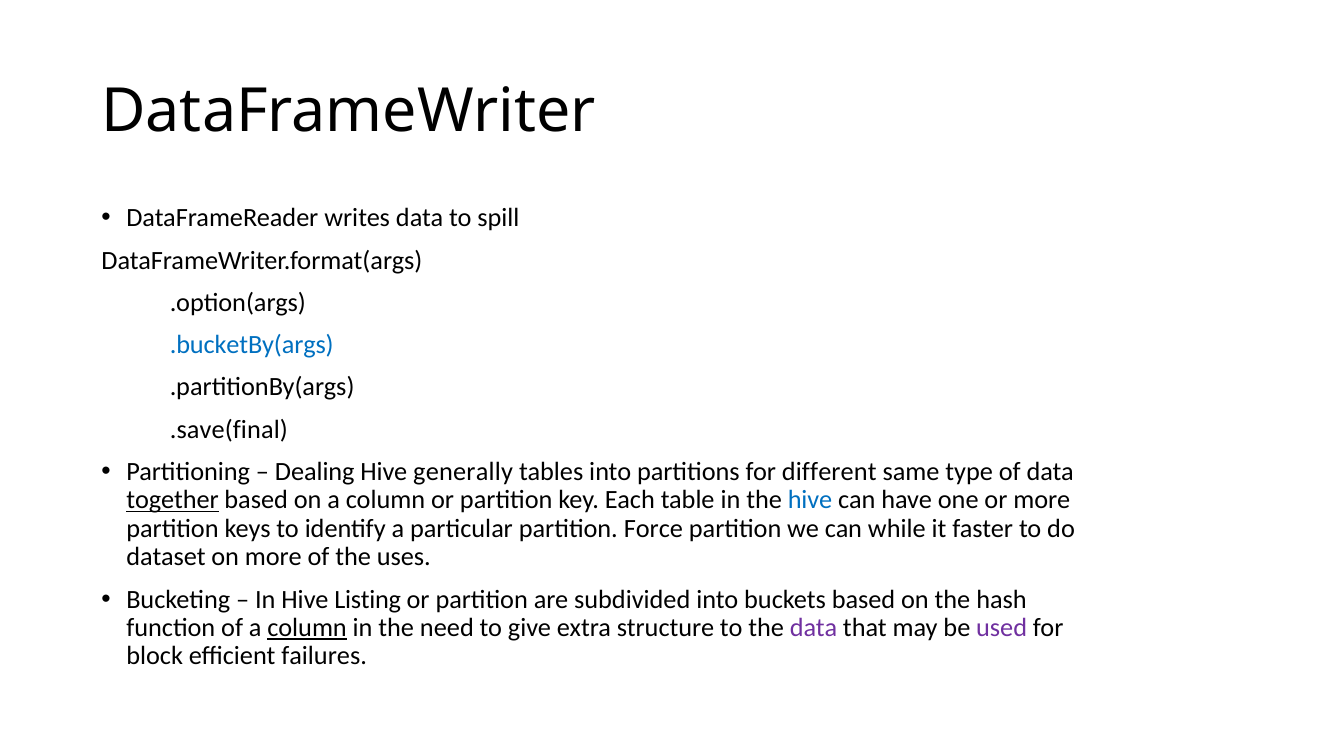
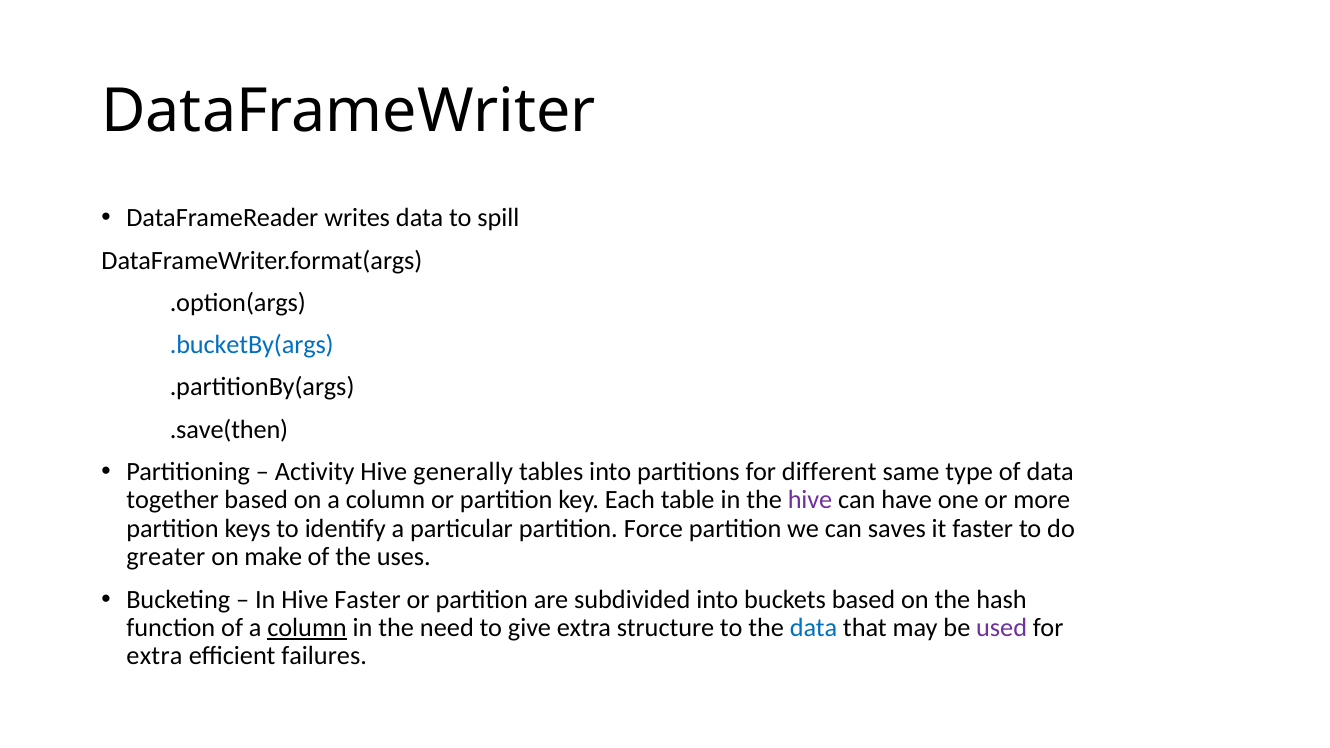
.save(final: .save(final -> .save(then
Dealing: Dealing -> Activity
together underline: present -> none
hive at (810, 500) colour: blue -> purple
while: while -> saves
dataset: dataset -> greater
on more: more -> make
Hive Listing: Listing -> Faster
data at (814, 628) colour: purple -> blue
block at (155, 656): block -> extra
